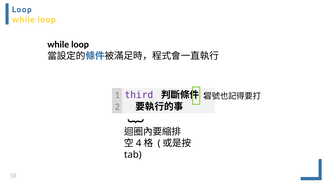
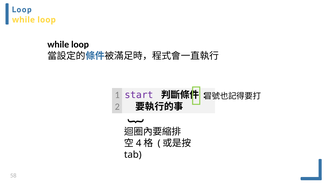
third: third -> start
